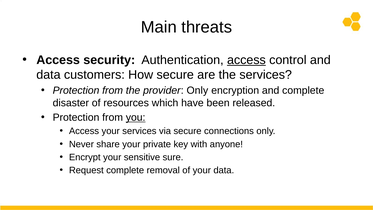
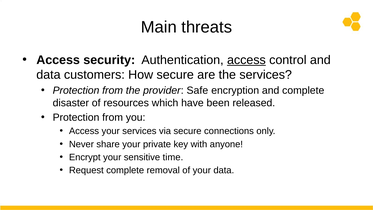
provider Only: Only -> Safe
you underline: present -> none
sure: sure -> time
